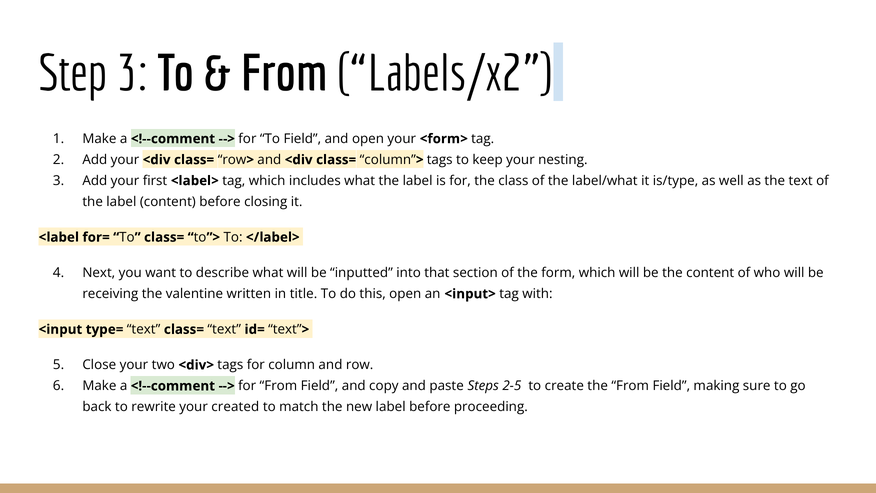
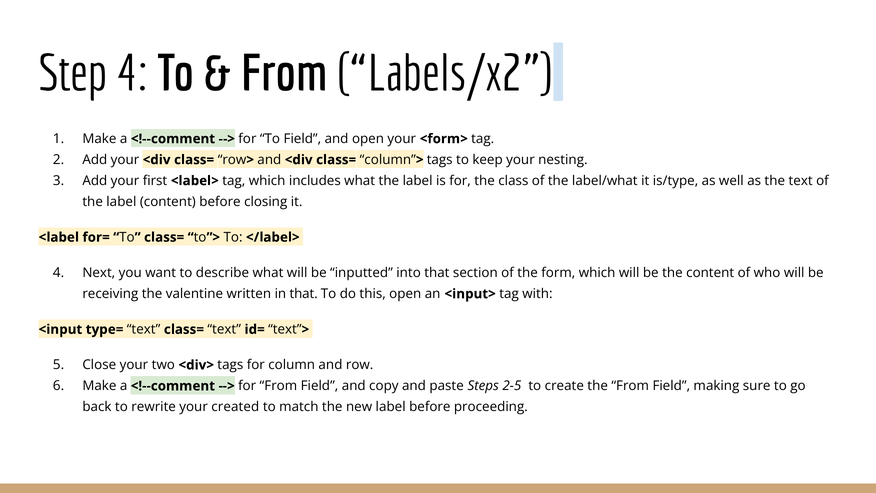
Step 3: 3 -> 4
in title: title -> that
